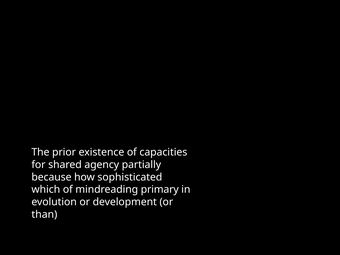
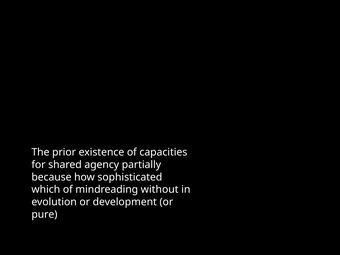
primary: primary -> without
than: than -> pure
